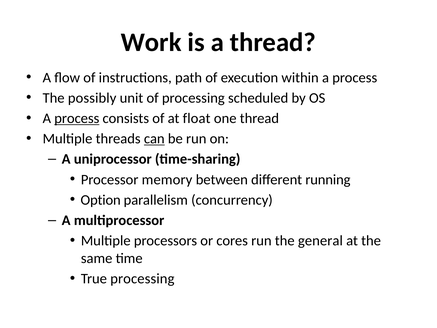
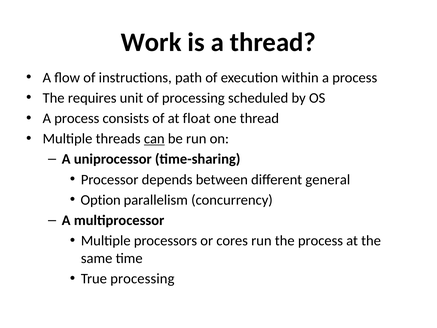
possibly: possibly -> requires
process at (77, 118) underline: present -> none
memory: memory -> depends
running: running -> general
the general: general -> process
